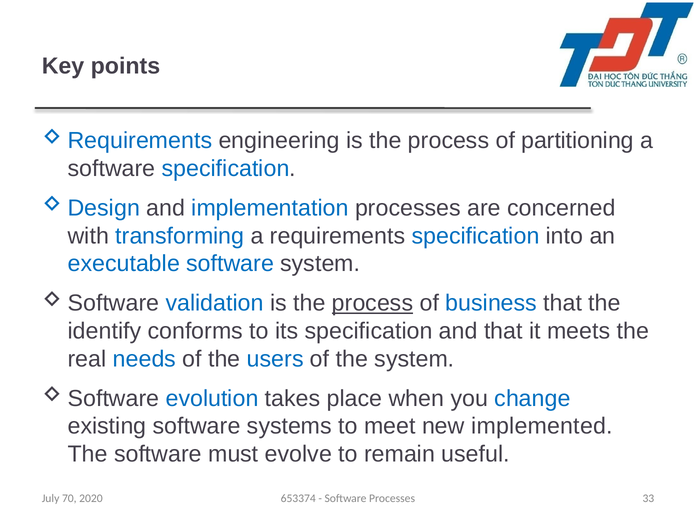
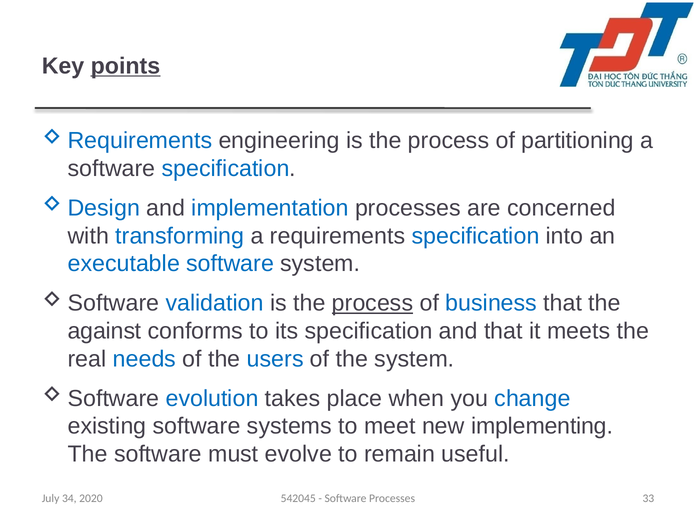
points underline: none -> present
identify: identify -> against
implemented: implemented -> implementing
70: 70 -> 34
653374: 653374 -> 542045
